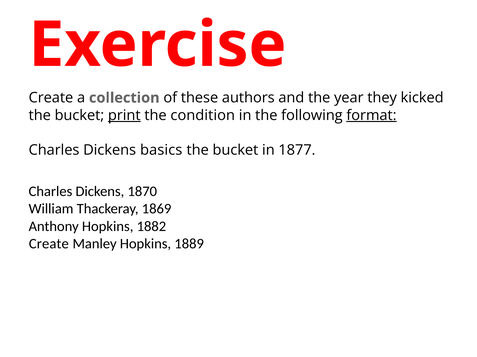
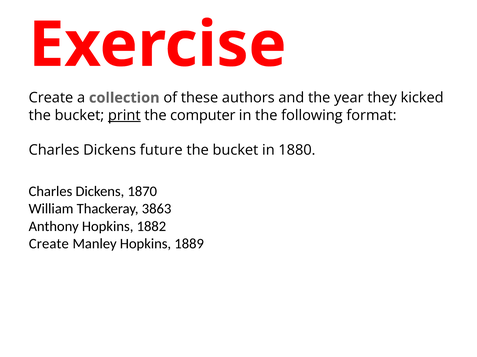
condition: condition -> computer
format underline: present -> none
basics: basics -> future
1877: 1877 -> 1880
1869: 1869 -> 3863
